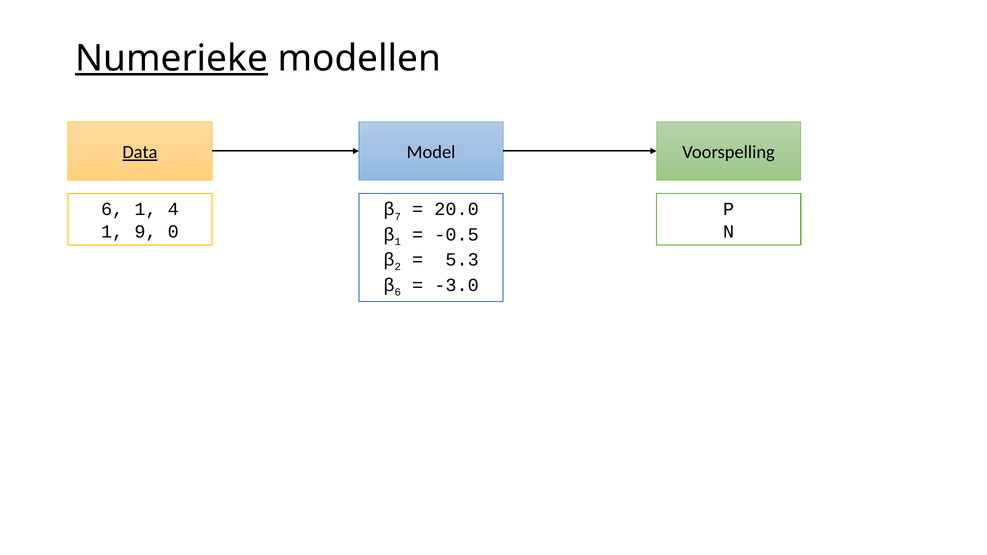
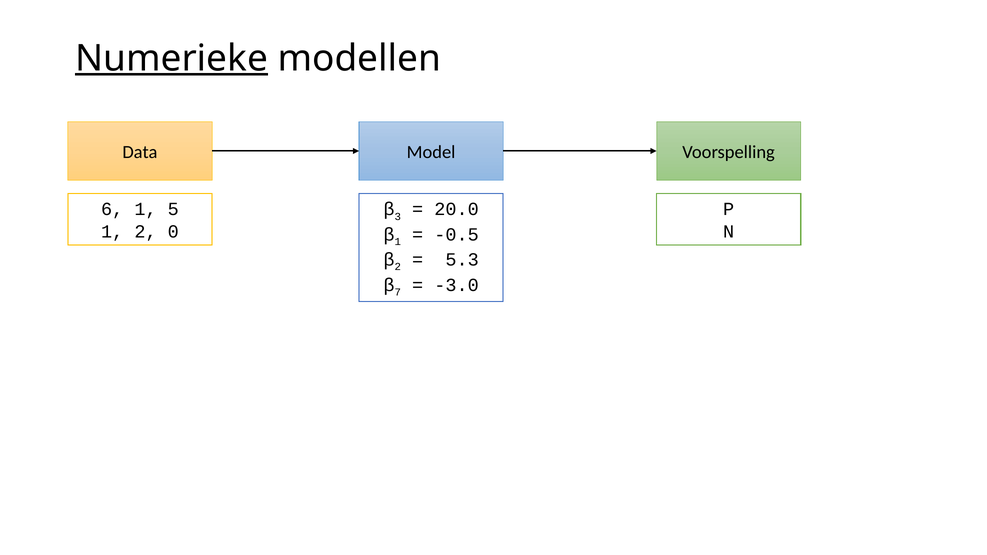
Data underline: present -> none
4: 4 -> 5
7: 7 -> 3
1 9: 9 -> 2
6 at (398, 292): 6 -> 7
